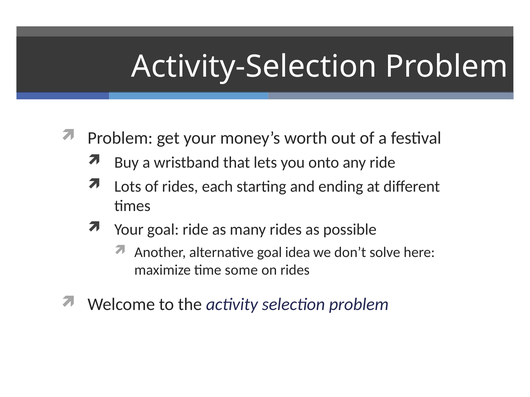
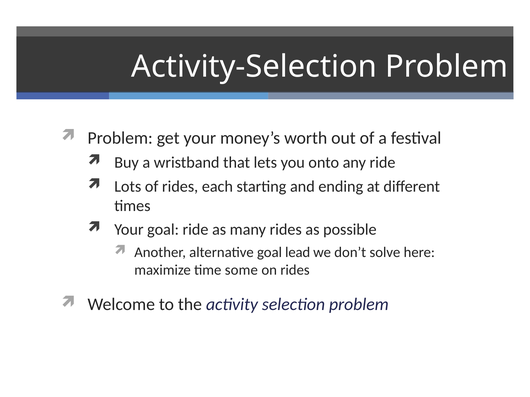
idea: idea -> lead
